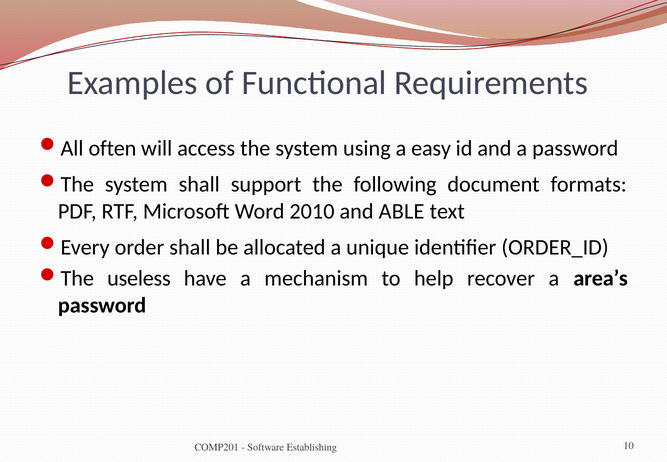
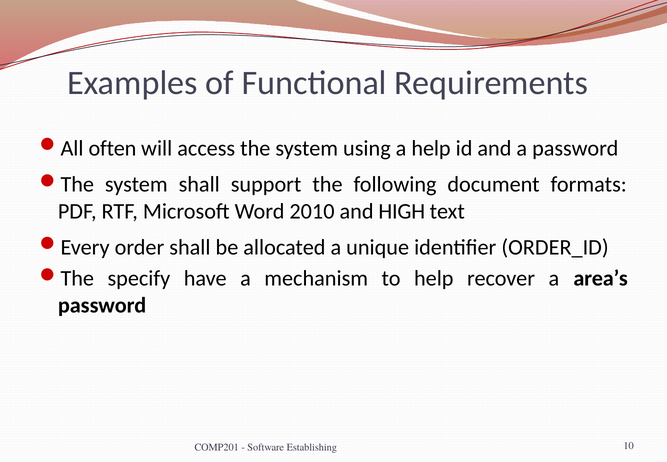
a easy: easy -> help
ABLE: ABLE -> HIGH
useless: useless -> specify
